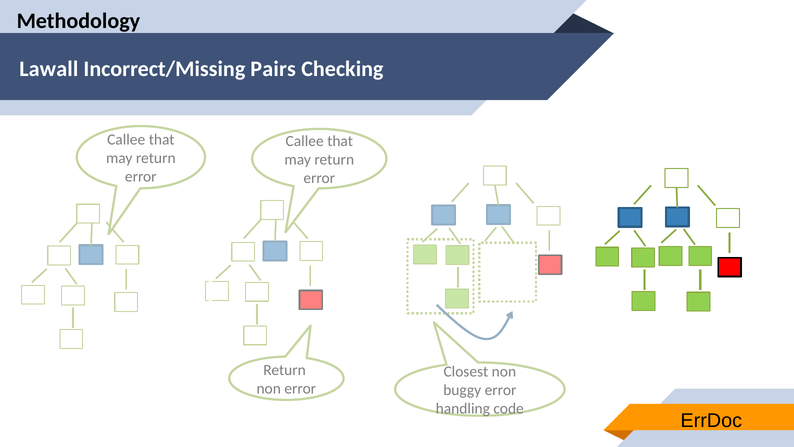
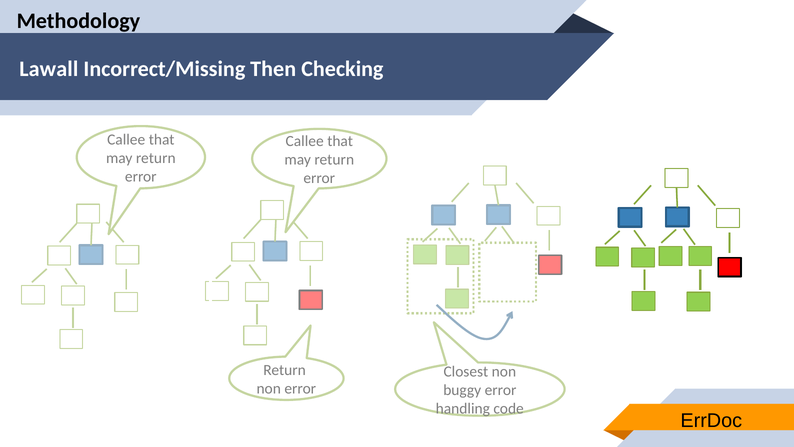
Pairs: Pairs -> Then
